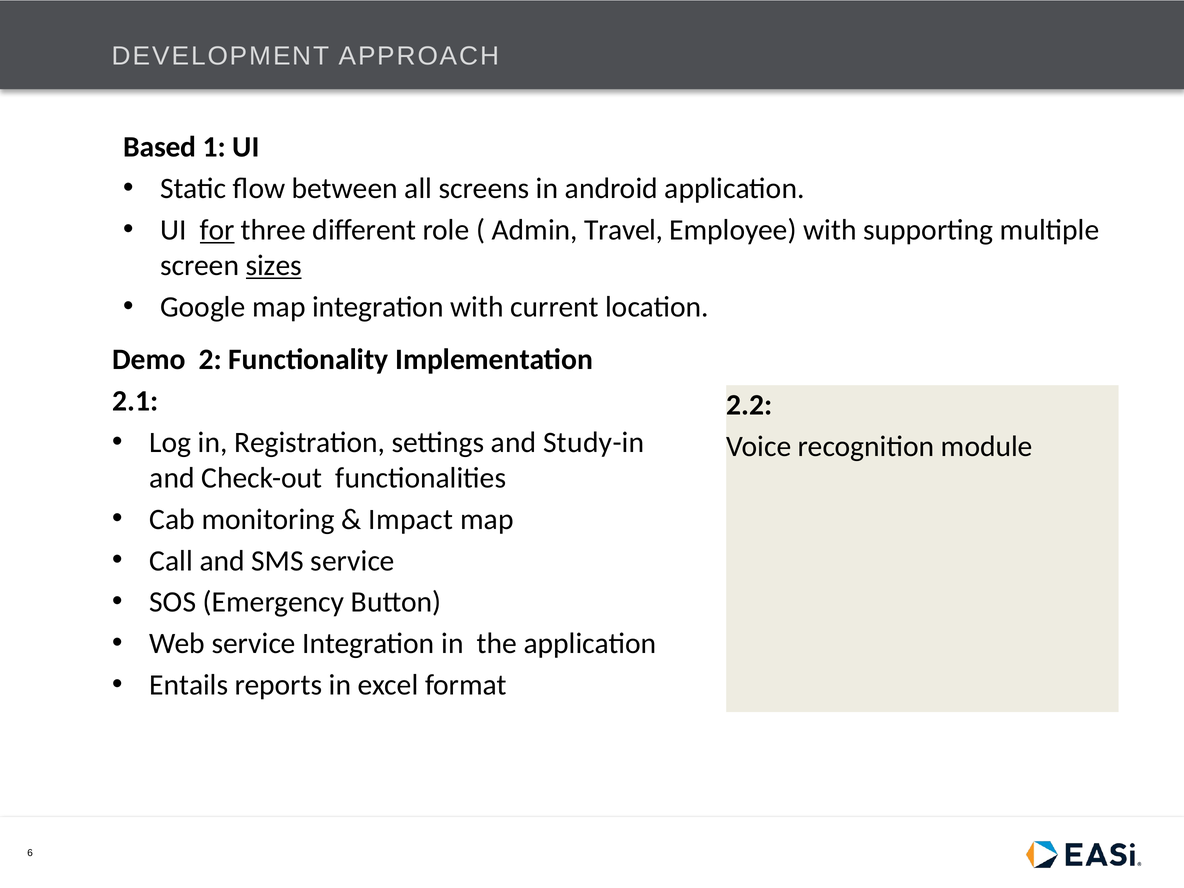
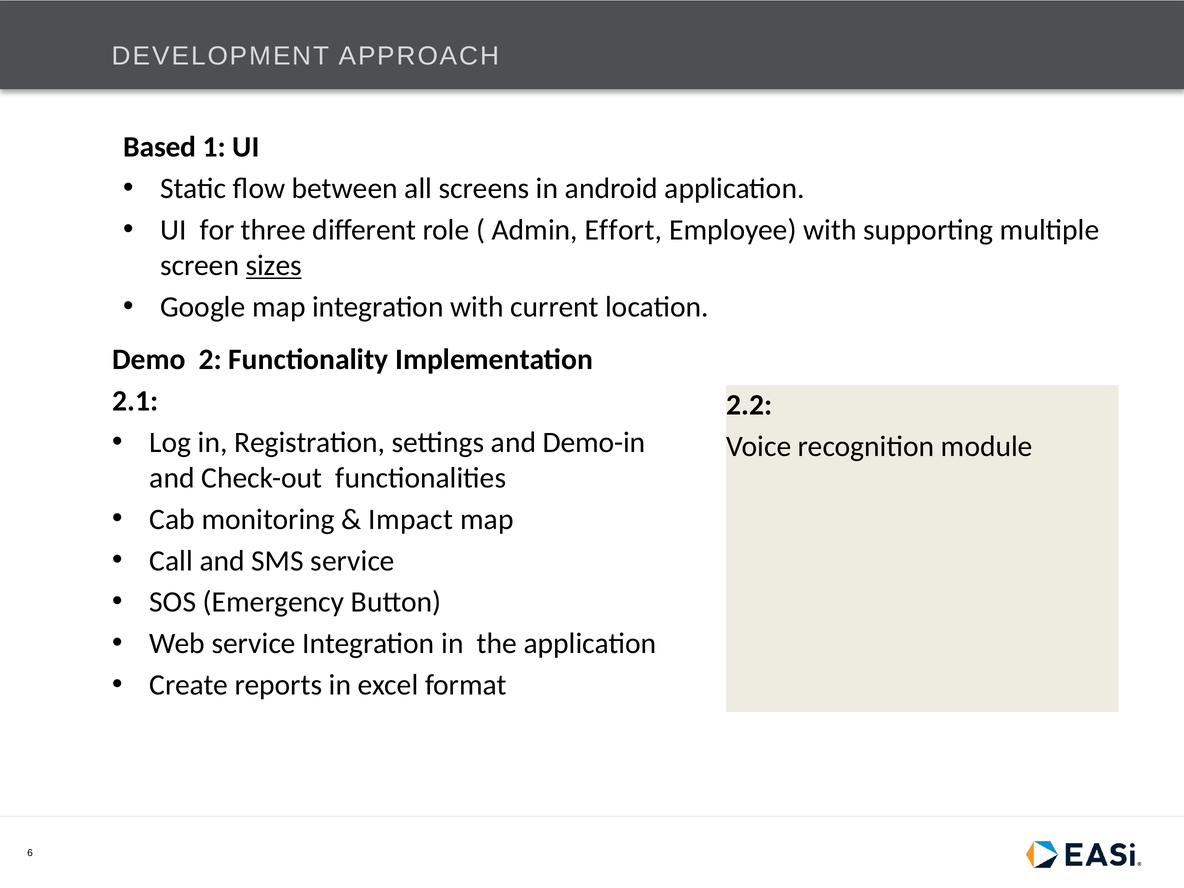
for underline: present -> none
Travel: Travel -> Effort
Study-in: Study-in -> Demo-in
Entails: Entails -> Create
